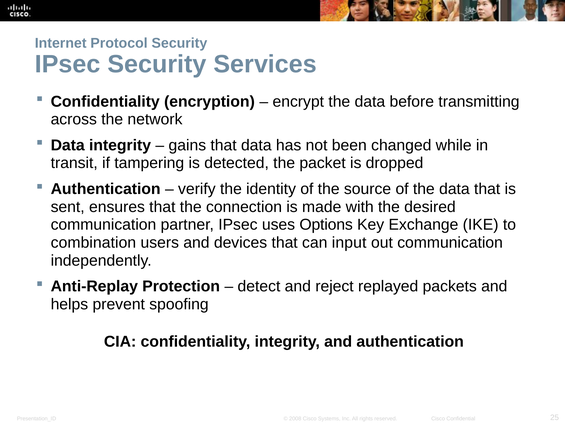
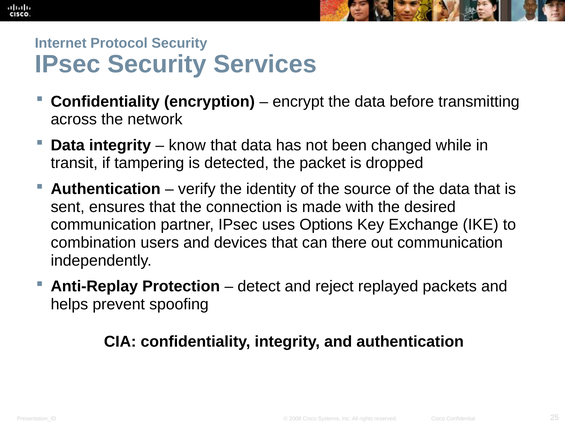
gains: gains -> know
input: input -> there
